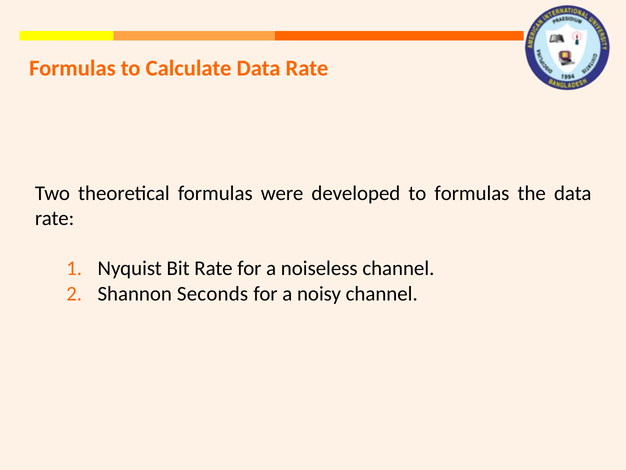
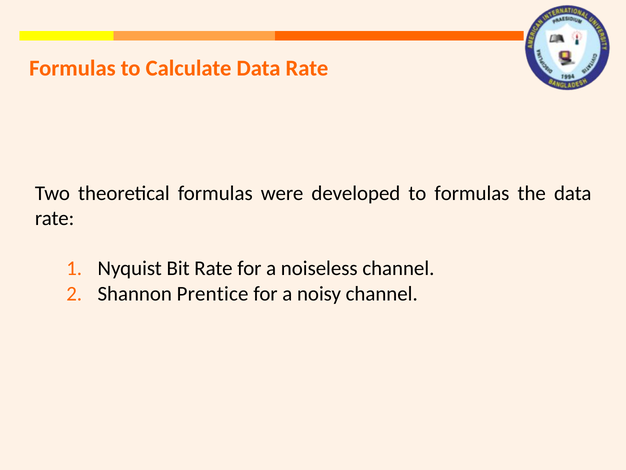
Seconds: Seconds -> Prentice
